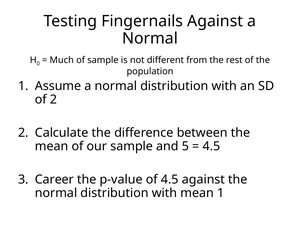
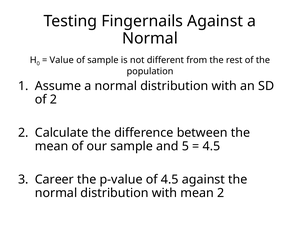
Much: Much -> Value
mean 1: 1 -> 2
